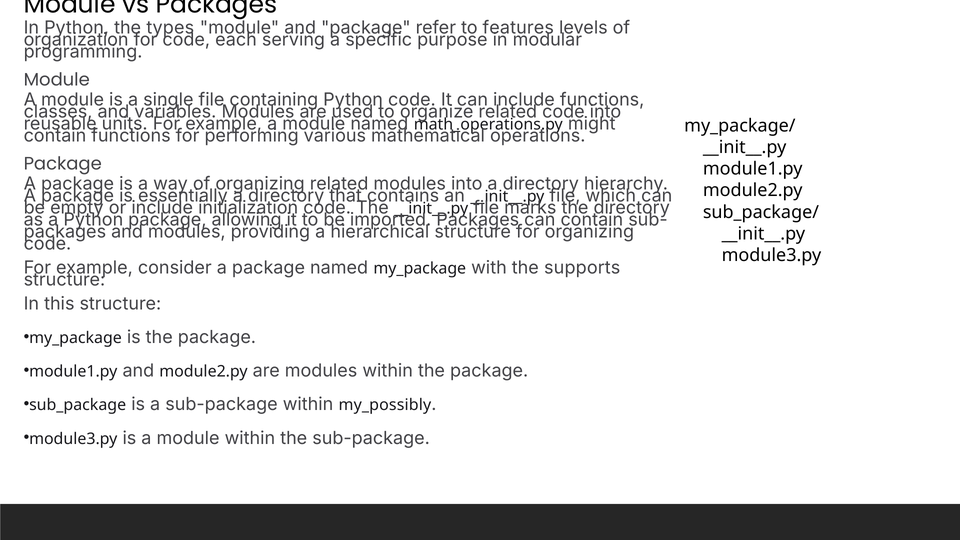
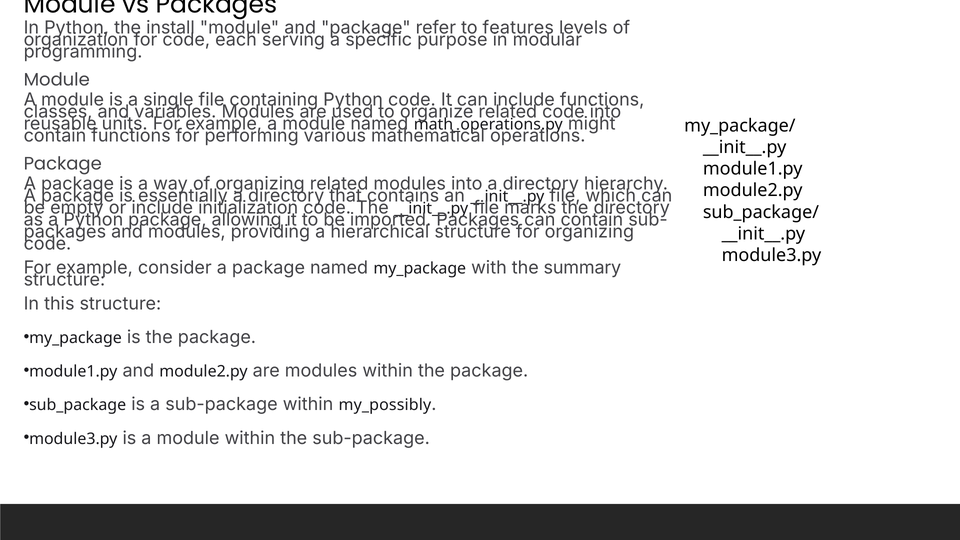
types: types -> install
supports: supports -> summary
